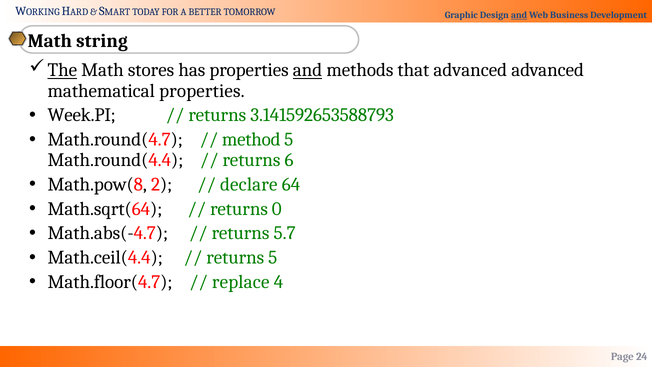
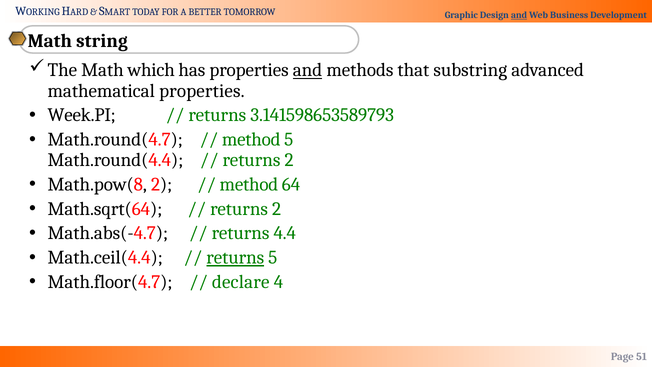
The underline: present -> none
stores: stores -> which
that advanced: advanced -> substring
3.141592653588793: 3.141592653588793 -> 3.141598653589793
6 at (289, 160): 6 -> 2
declare at (249, 184): declare -> method
0 at (277, 209): 0 -> 2
5.7: 5.7 -> 4.4
returns at (235, 257) underline: none -> present
replace: replace -> declare
24: 24 -> 51
